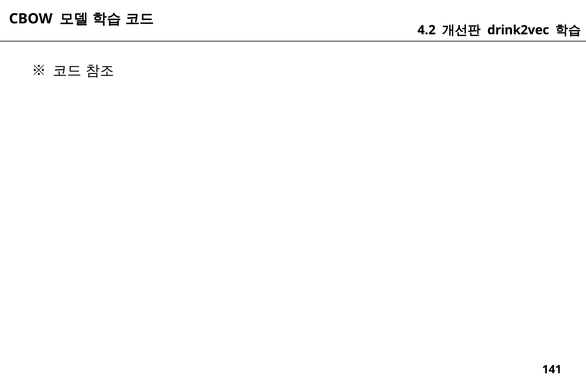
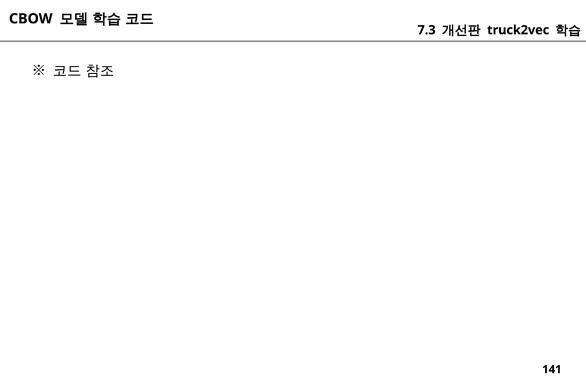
4.2: 4.2 -> 7.3
drink2vec: drink2vec -> truck2vec
